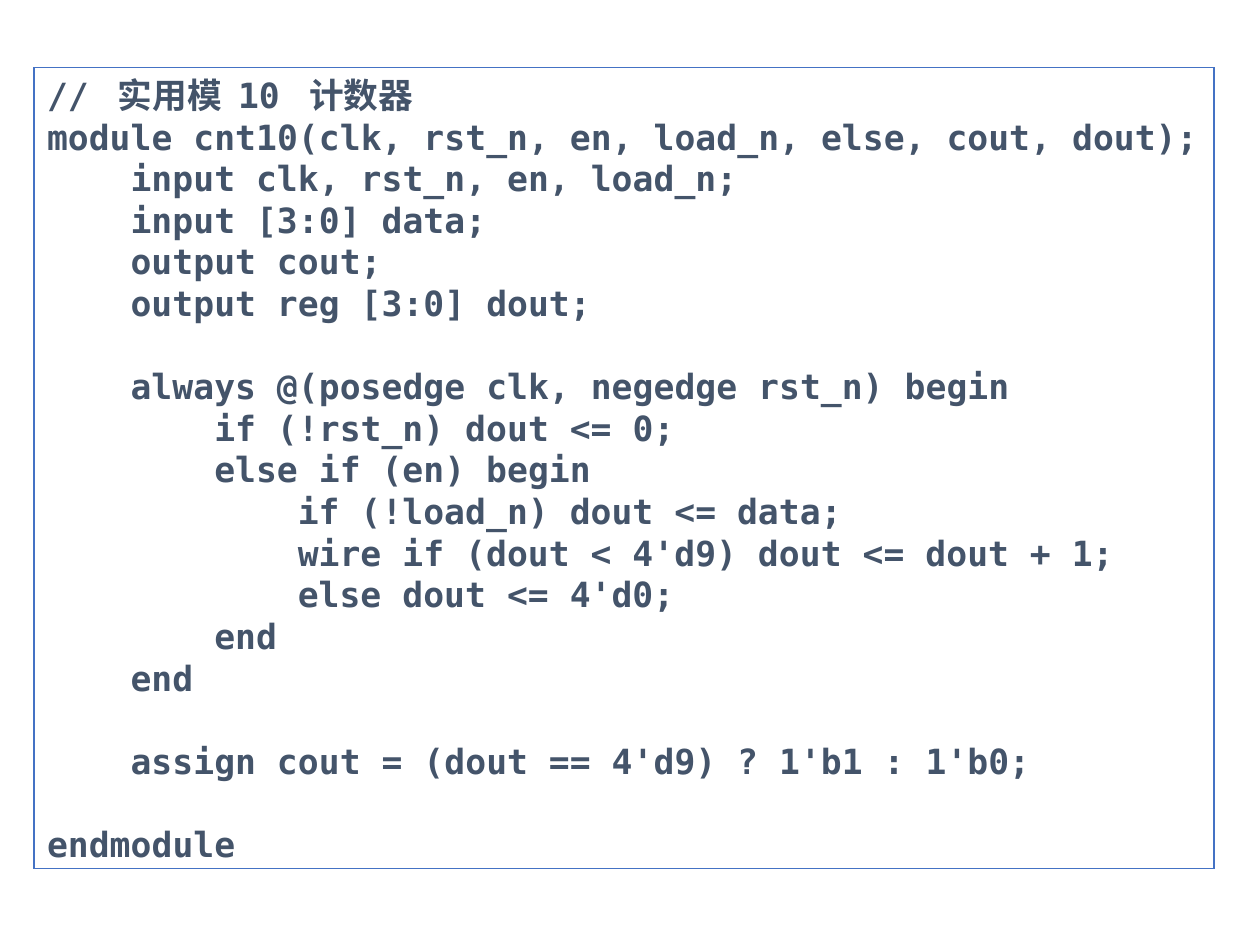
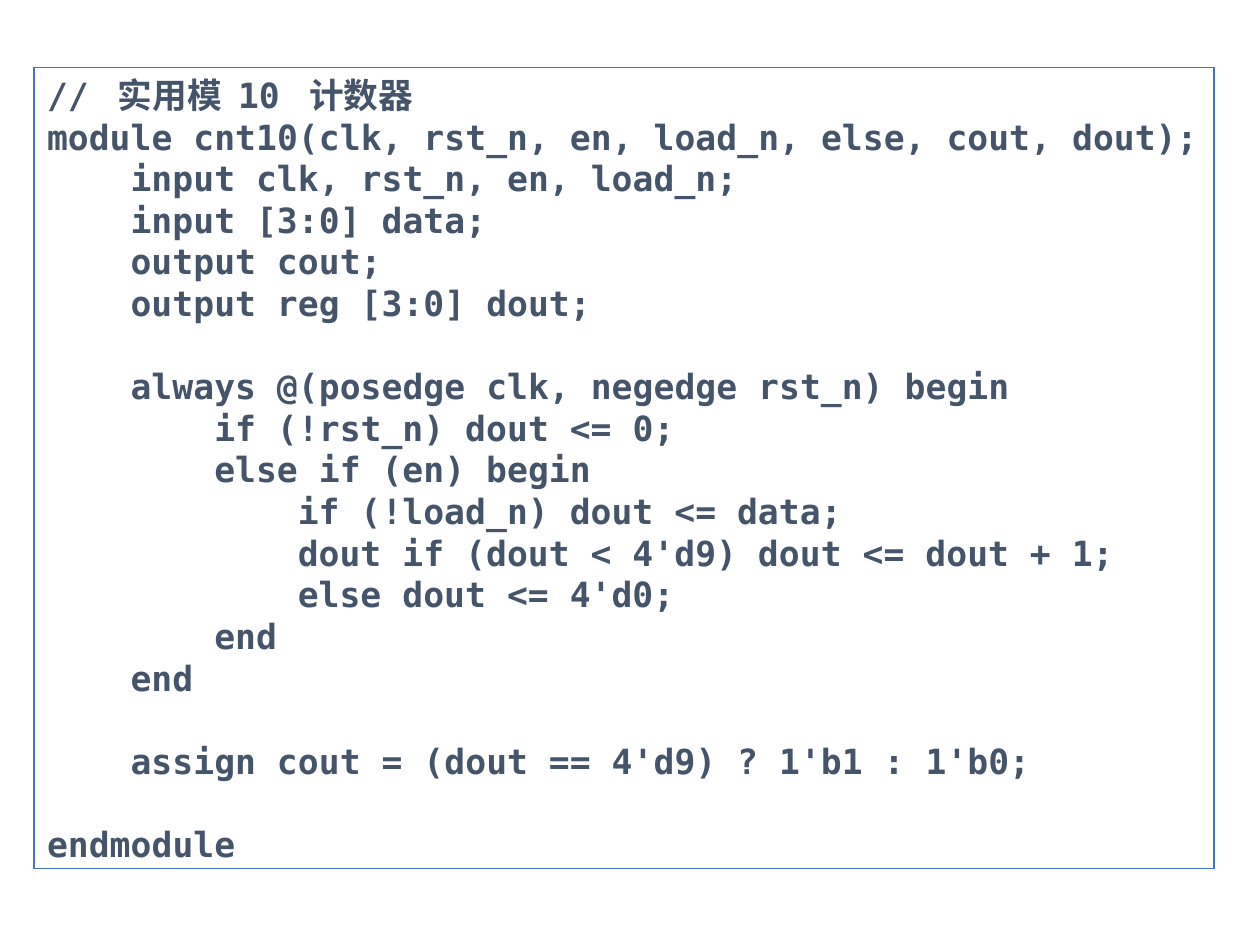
wire at (340, 555): wire -> dout
